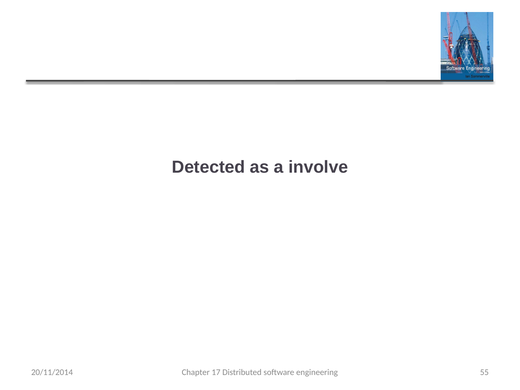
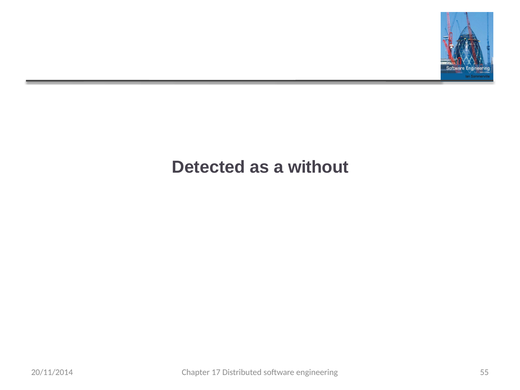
involve: involve -> without
